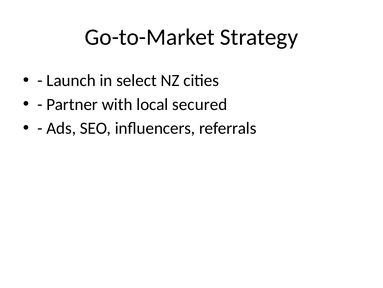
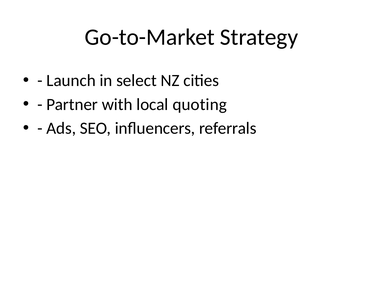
secured: secured -> quoting
